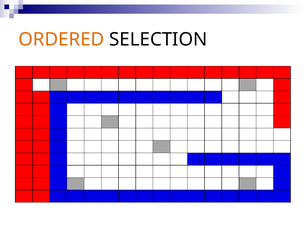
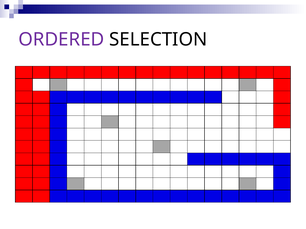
ORDERED colour: orange -> purple
